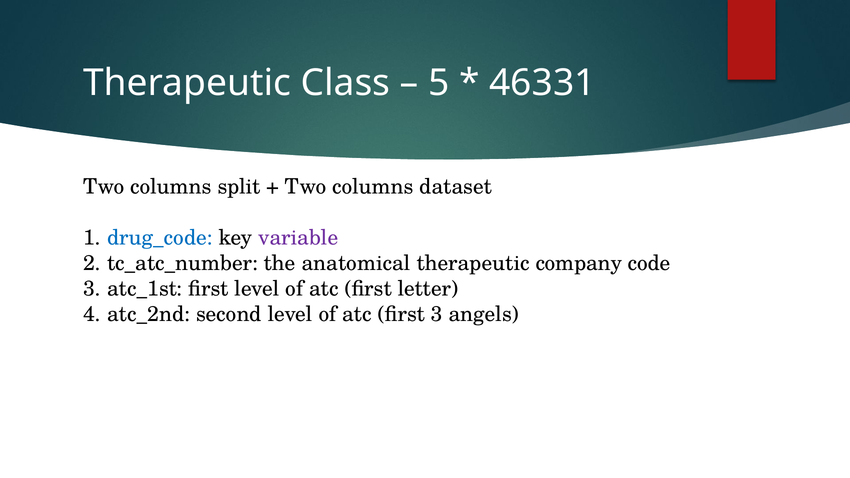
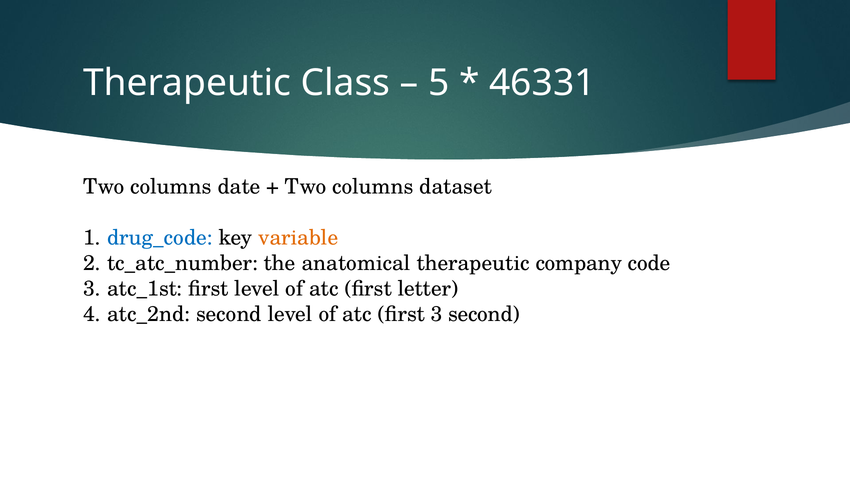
split: split -> date
variable colour: purple -> orange
3 angels: angels -> second
